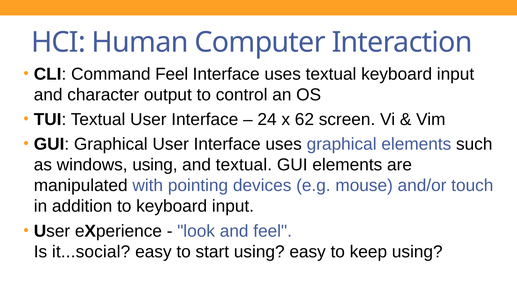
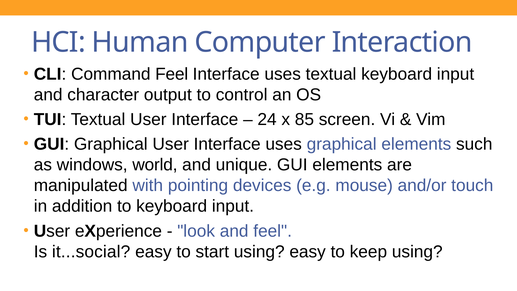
62: 62 -> 85
windows using: using -> world
and textual: textual -> unique
